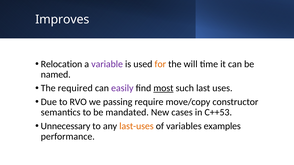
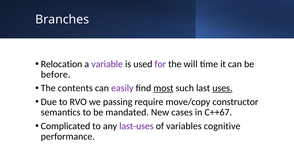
Improves: Improves -> Branches
for colour: orange -> purple
named: named -> before
required: required -> contents
uses underline: none -> present
C++53: C++53 -> C++67
Unnecessary: Unnecessary -> Complicated
last-uses colour: orange -> purple
examples: examples -> cognitive
